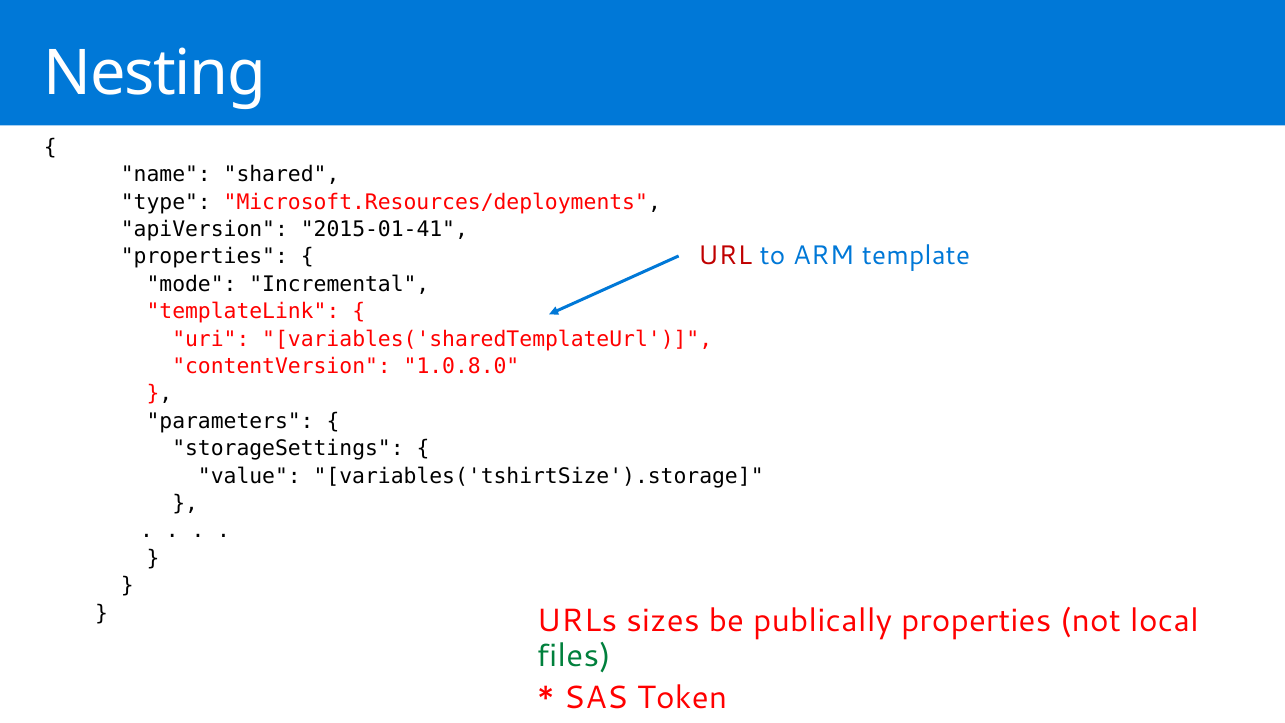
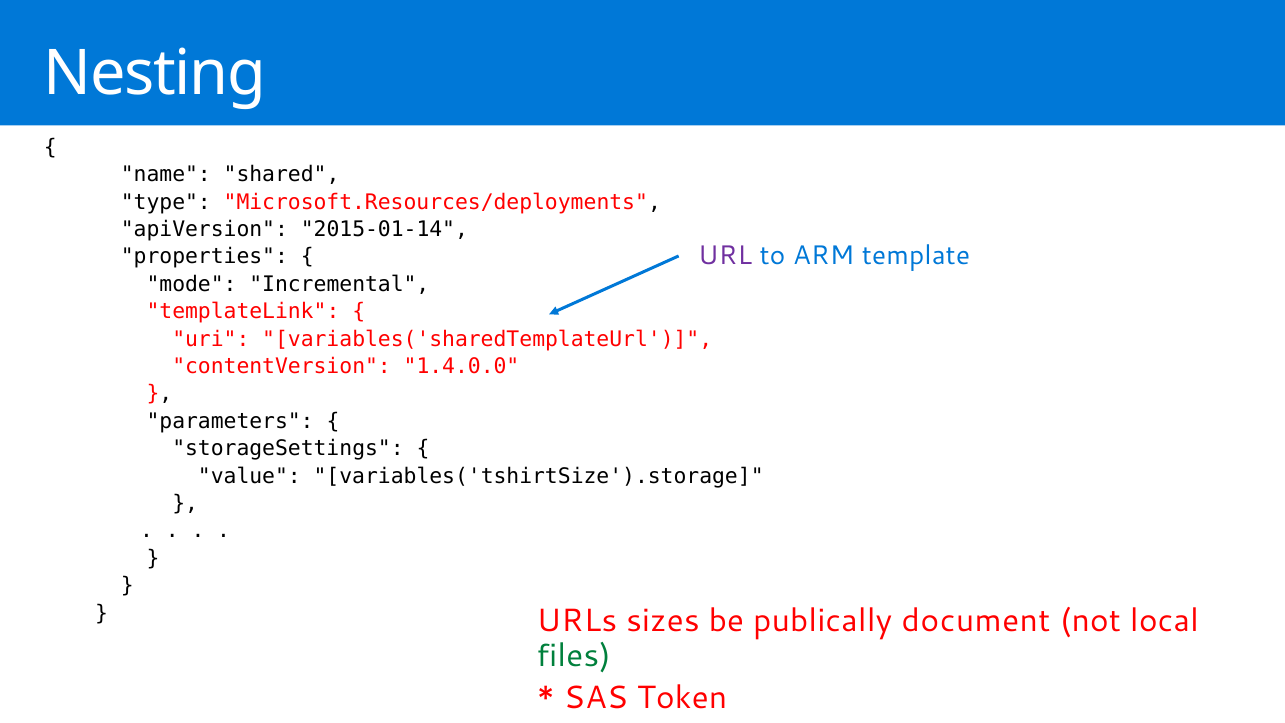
2015-01-41: 2015-01-41 -> 2015-01-14
URL colour: red -> purple
1.0.8.0: 1.0.8.0 -> 1.4.0.0
publically properties: properties -> document
